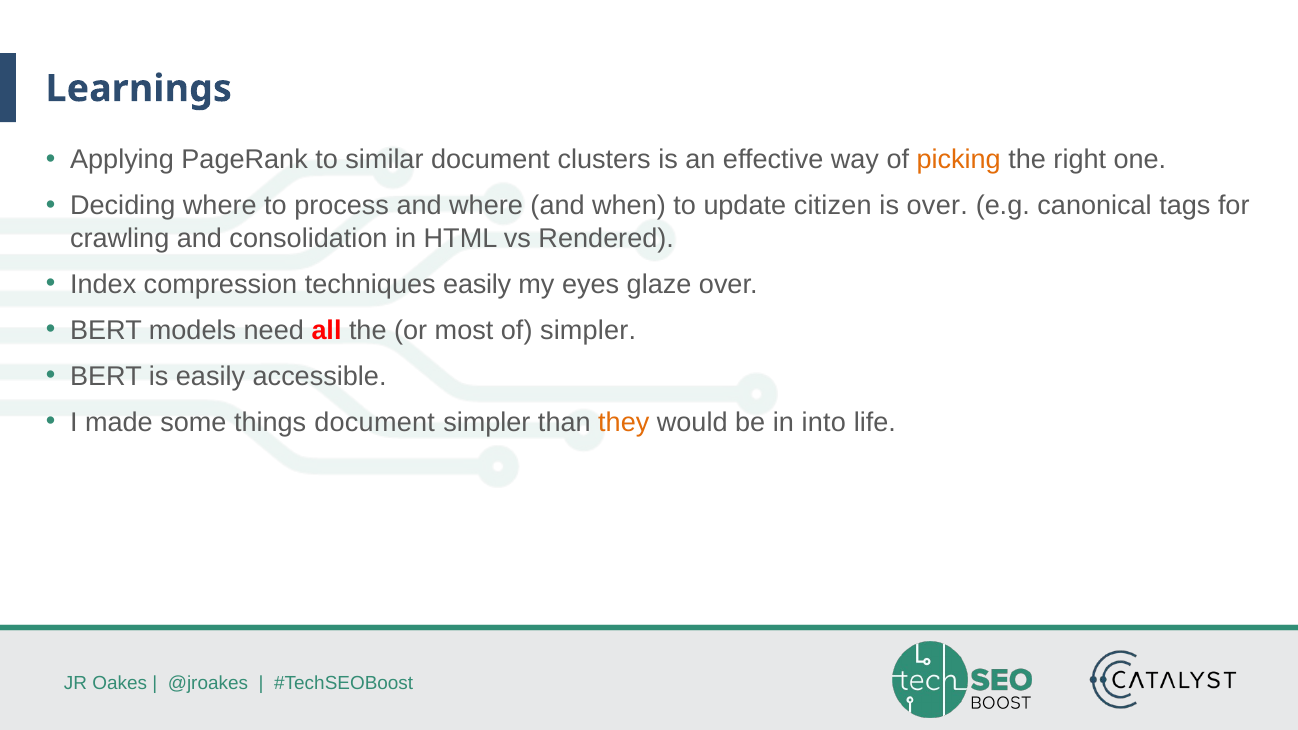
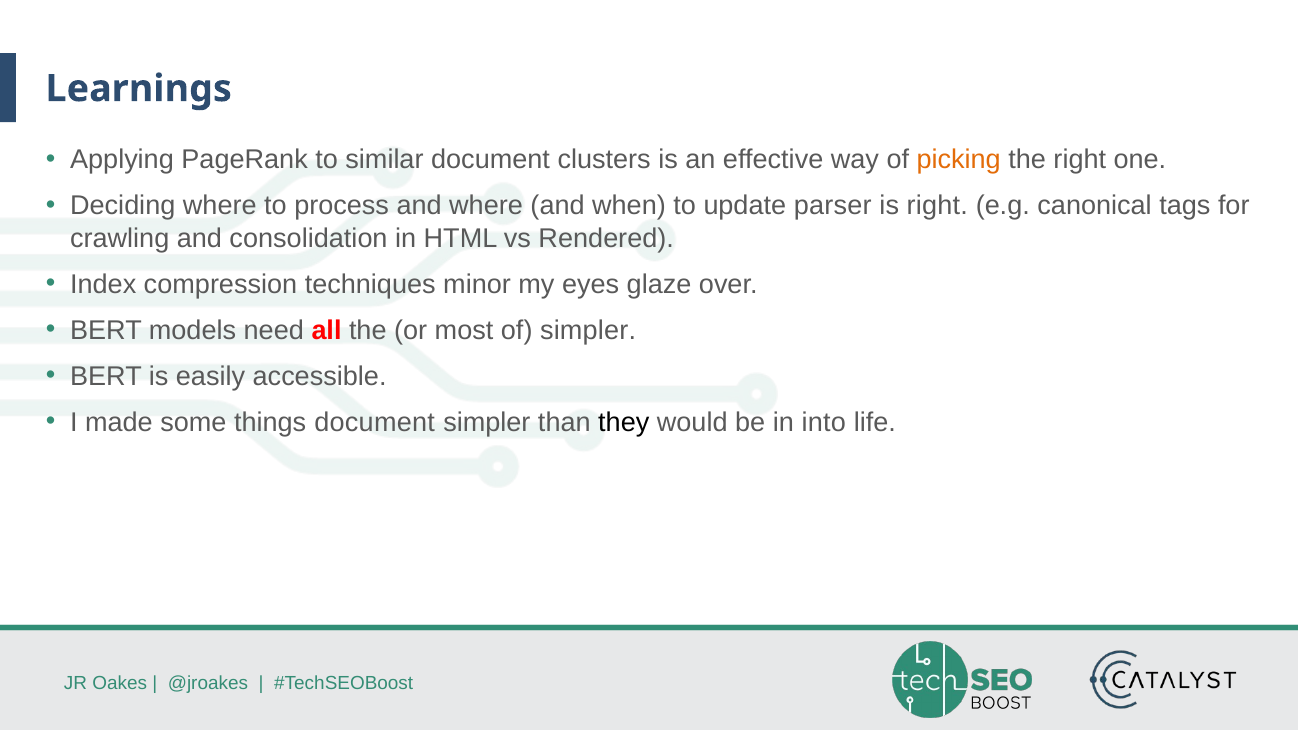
citizen: citizen -> parser
is over: over -> right
techniques easily: easily -> minor
they colour: orange -> black
